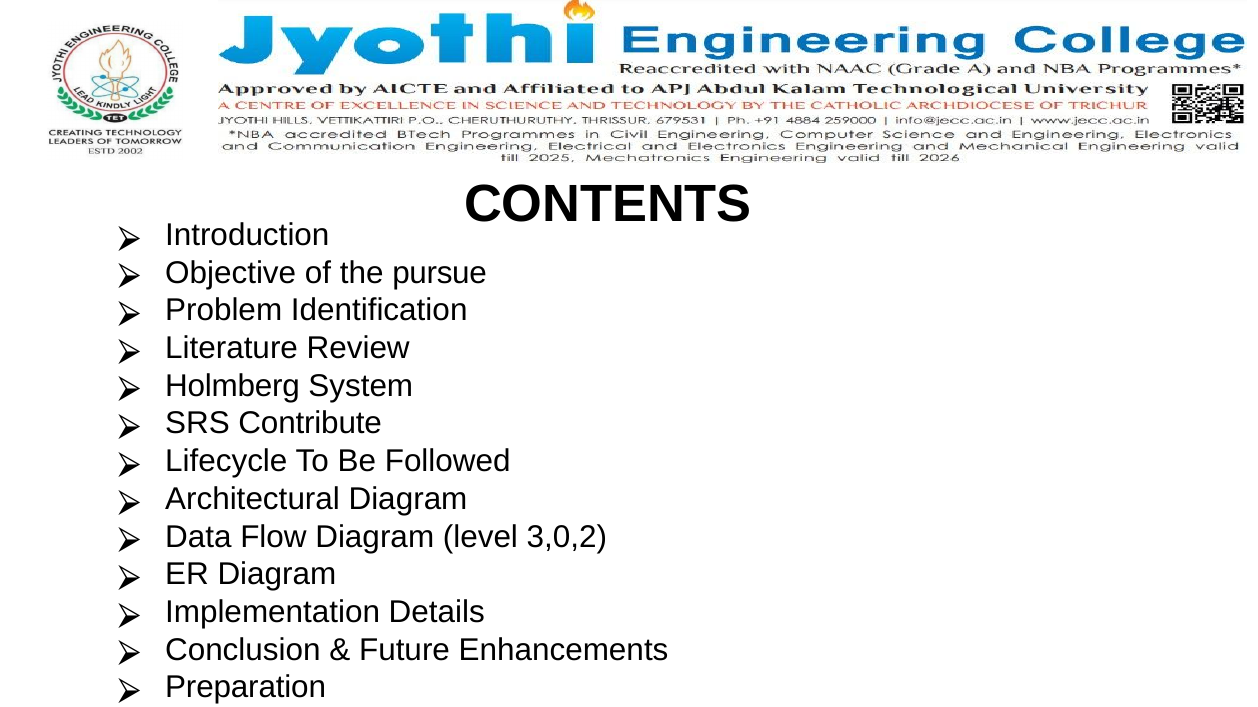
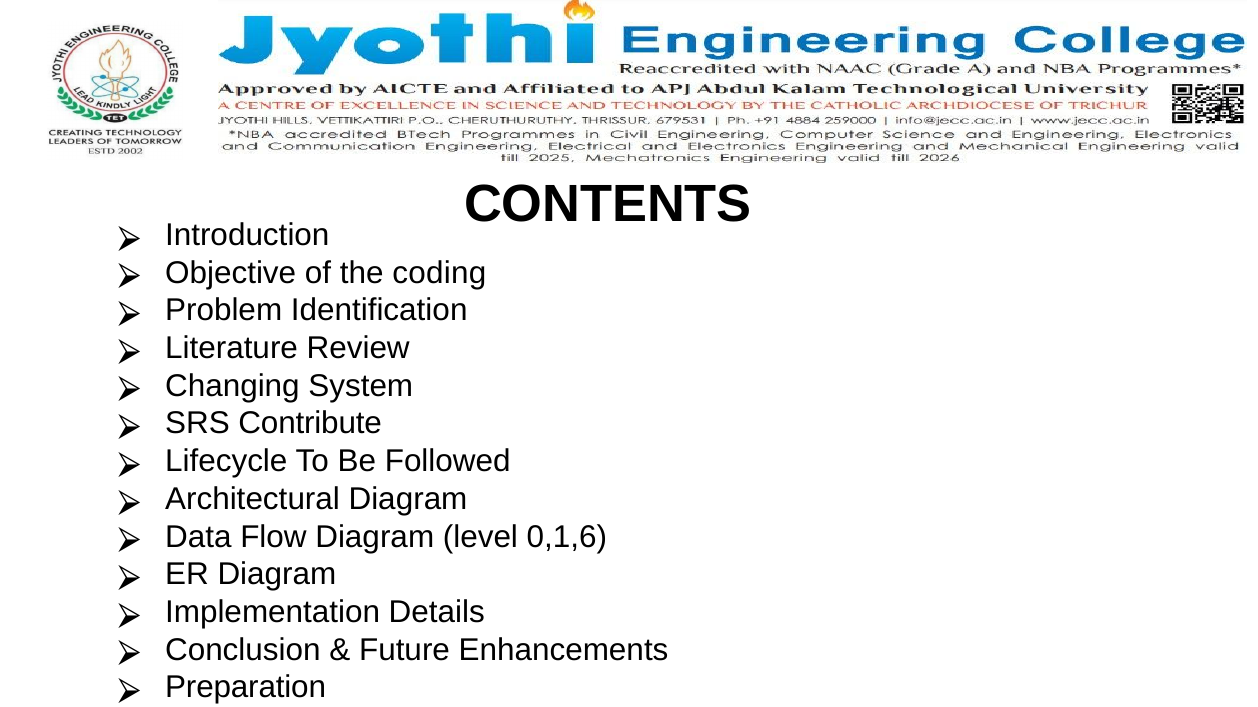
pursue: pursue -> coding
Holmberg: Holmberg -> Changing
3,0,2: 3,0,2 -> 0,1,6
